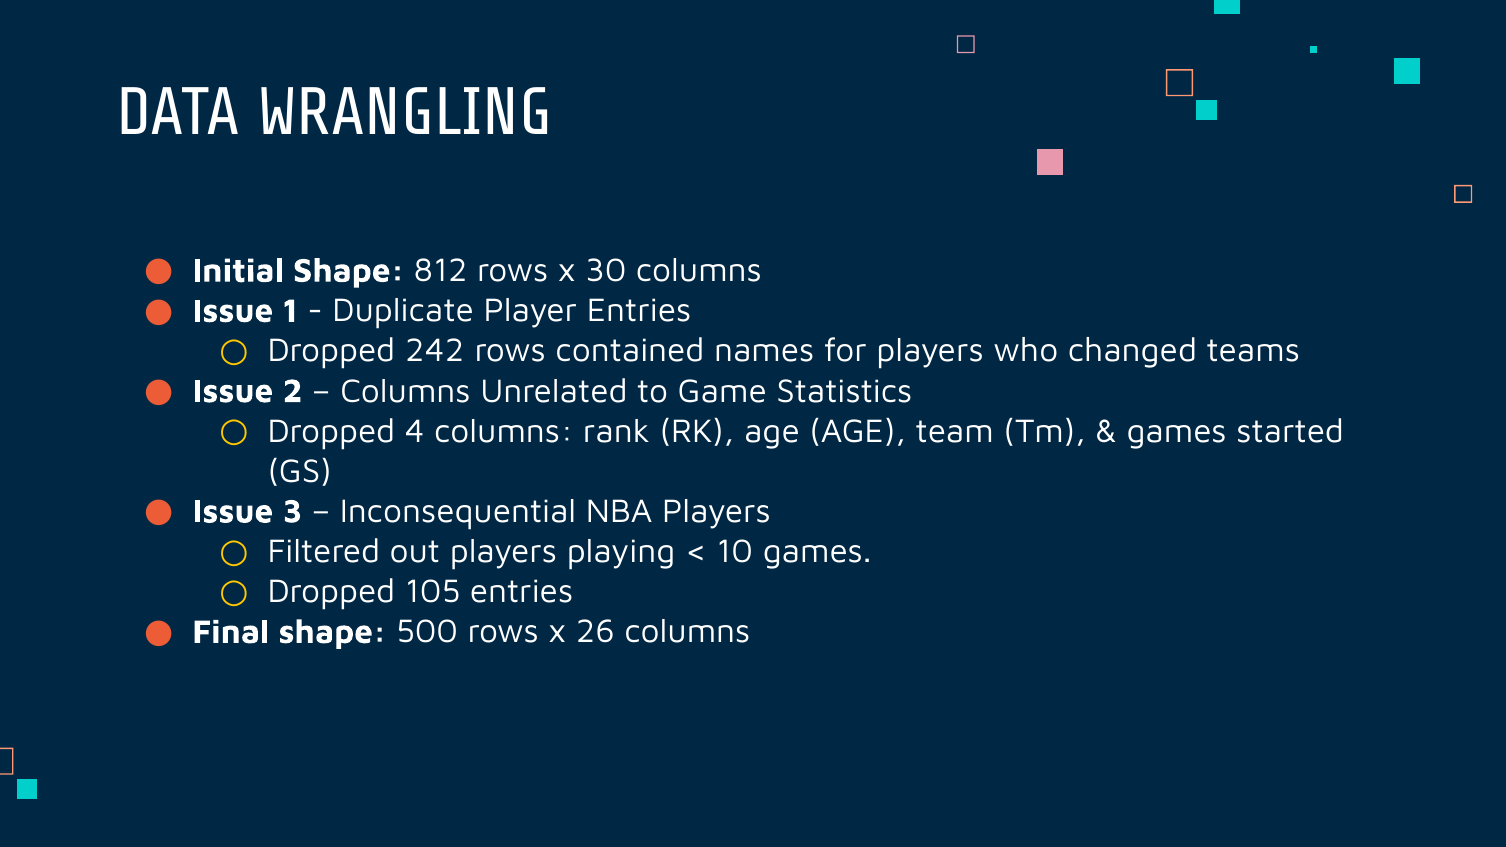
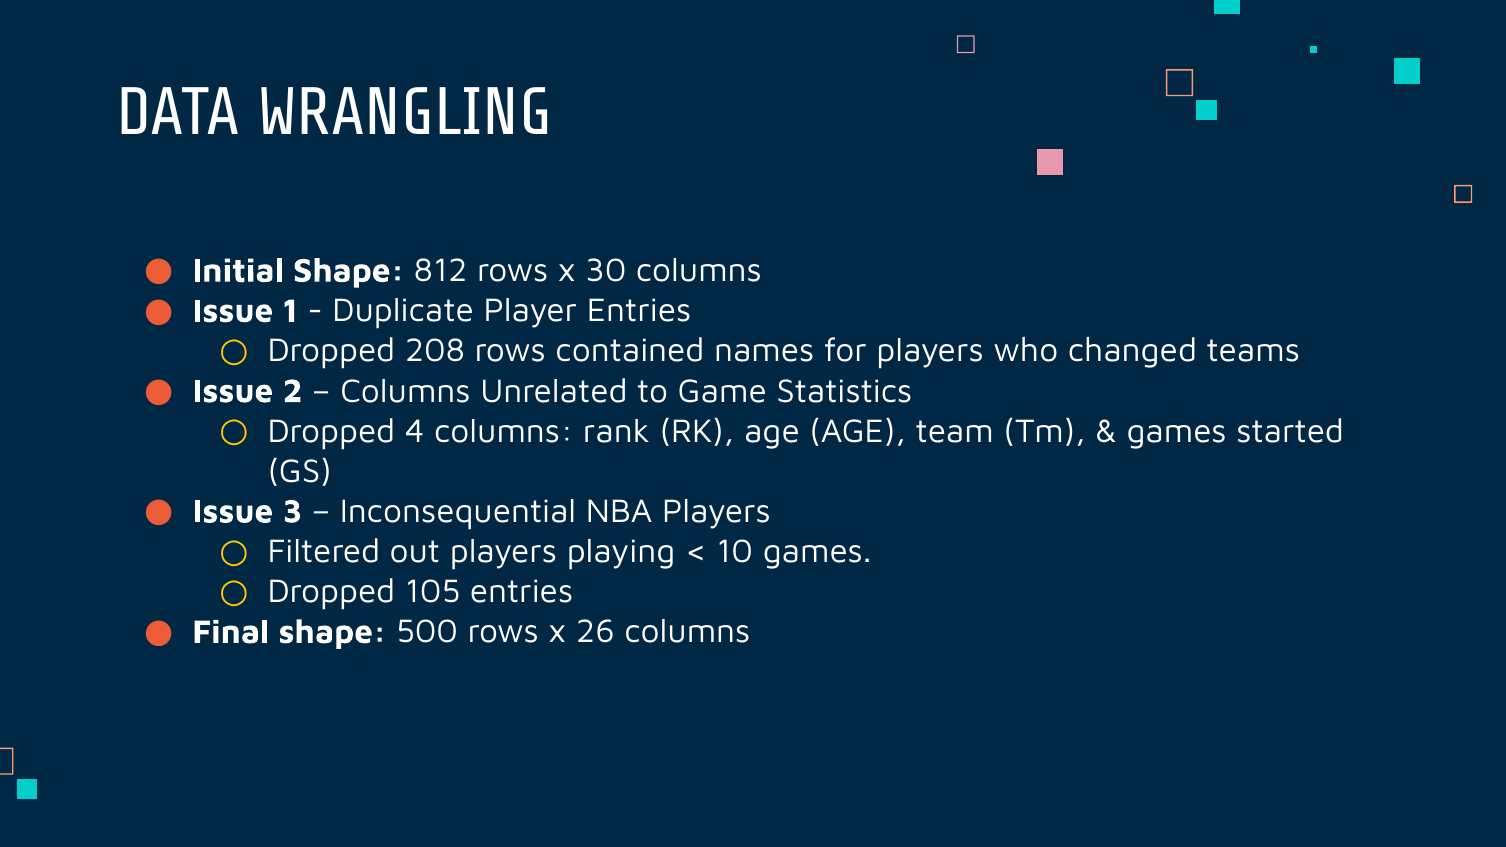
242: 242 -> 208
